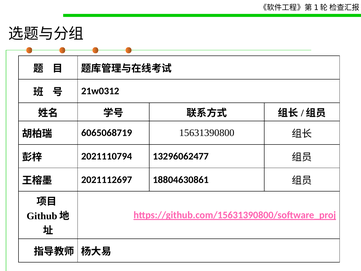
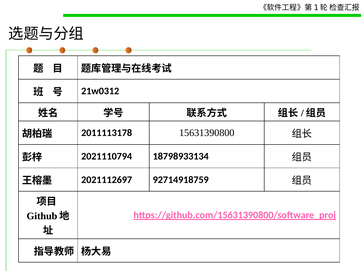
6065068719: 6065068719 -> 2011113178
13296062477: 13296062477 -> 18798933134
18804630861: 18804630861 -> 92714918759
